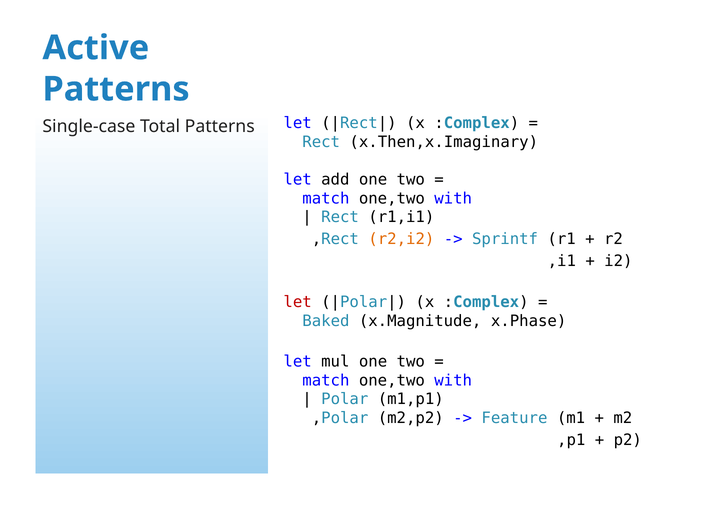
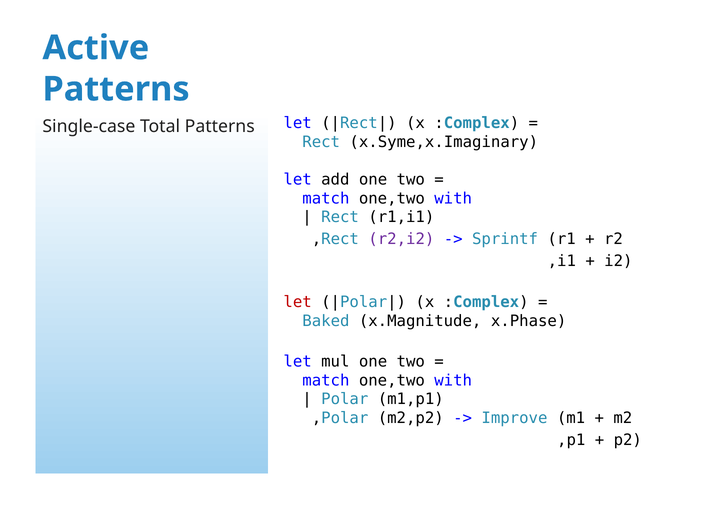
x.Then,x.Imaginary: x.Then,x.Imaginary -> x.Syme,x.Imaginary
r2,i2 colour: orange -> purple
Feature: Feature -> Improve
